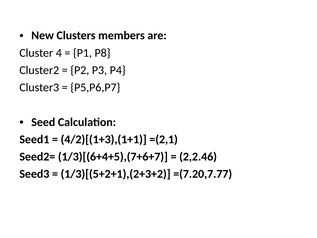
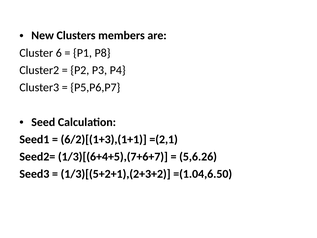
4: 4 -> 6
4/2)[(1+3),(1+1: 4/2)[(1+3),(1+1 -> 6/2)[(1+3),(1+1
2,2.46: 2,2.46 -> 5,6.26
=(7.20,7.77: =(7.20,7.77 -> =(1.04,6.50
